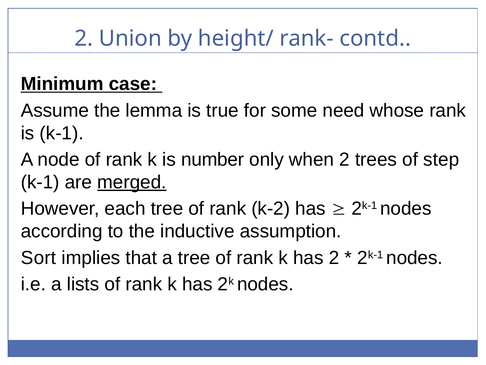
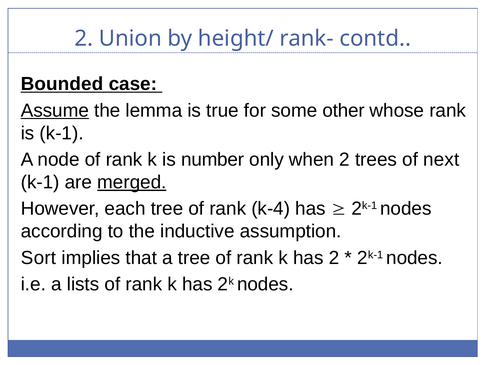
Minimum: Minimum -> Bounded
Assume underline: none -> present
need: need -> other
step: step -> next
k-2: k-2 -> k-4
